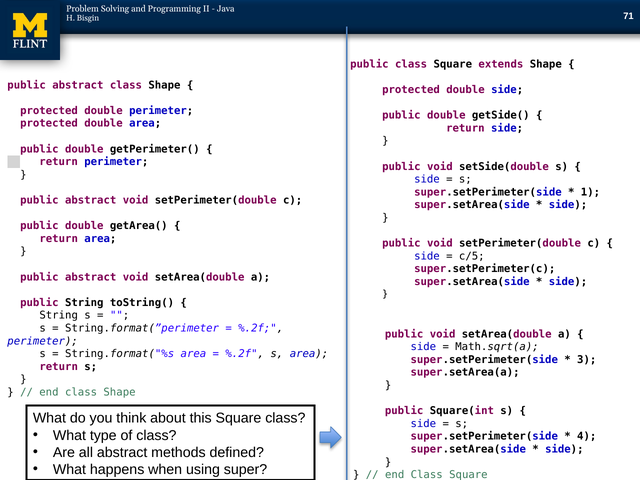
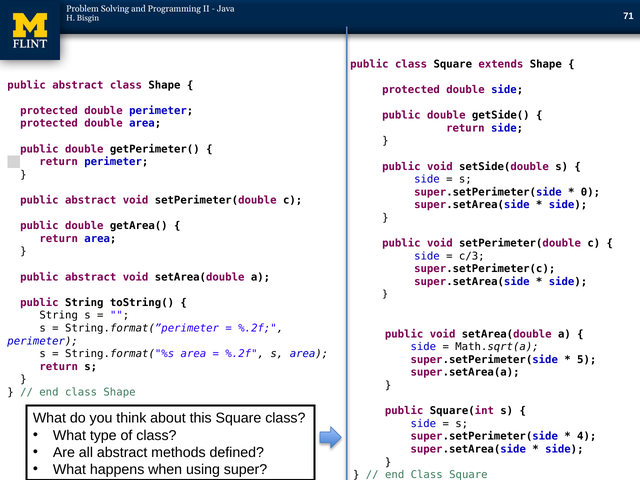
1: 1 -> 0
c/5: c/5 -> c/3
3: 3 -> 5
